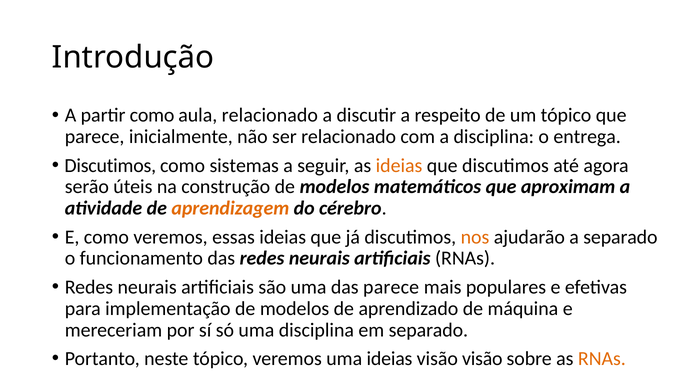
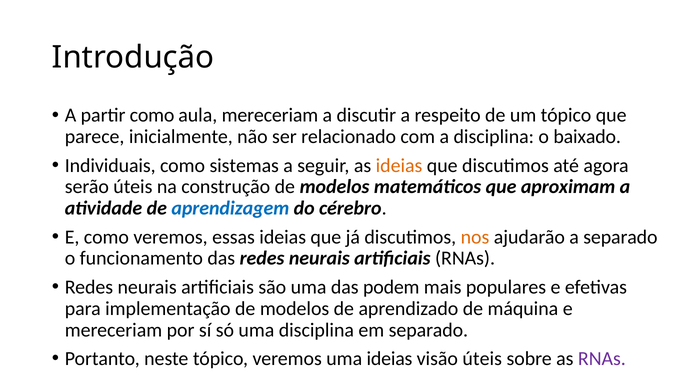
aula relacionado: relacionado -> mereceriam
entrega: entrega -> baixado
Discutimos at (110, 165): Discutimos -> Individuais
aprendizagem colour: orange -> blue
das parece: parece -> podem
visão visão: visão -> úteis
RNAs at (602, 358) colour: orange -> purple
